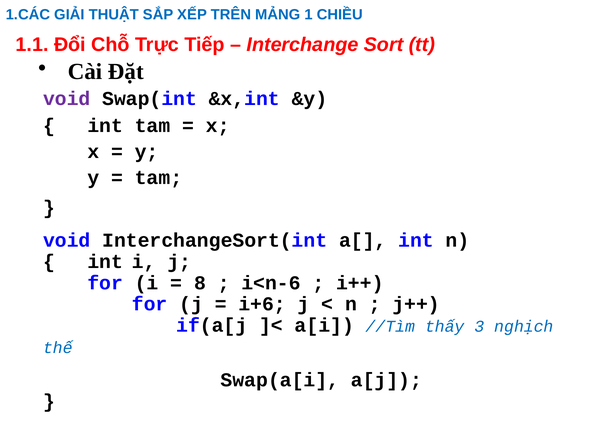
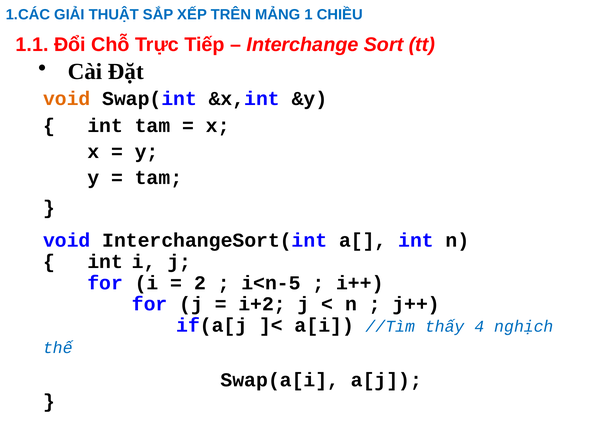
void at (67, 99) colour: purple -> orange
8: 8 -> 2
i<n-6: i<n-6 -> i<n-5
i+6: i+6 -> i+2
3: 3 -> 4
